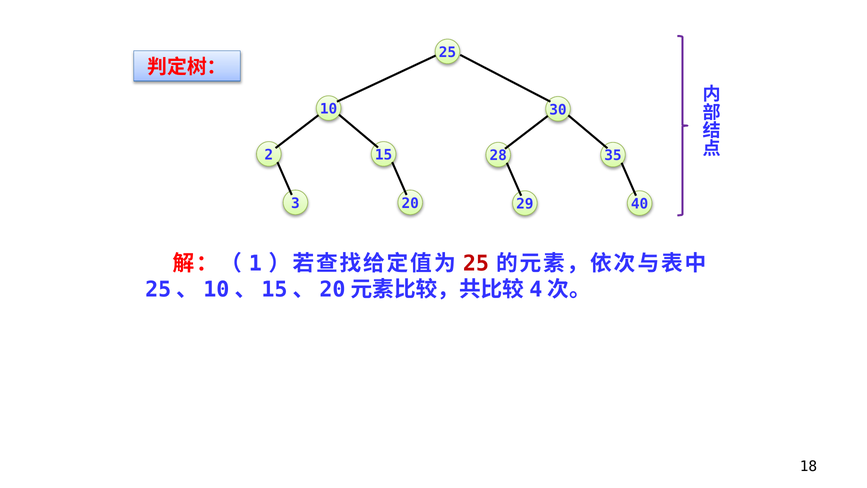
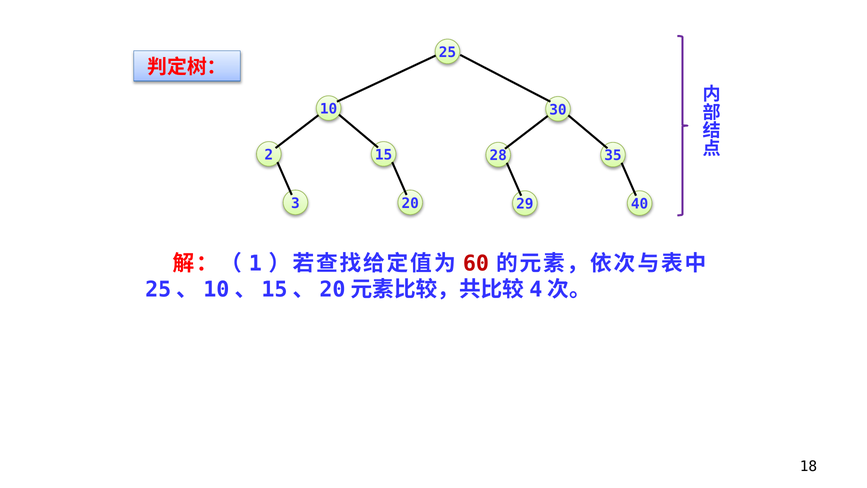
25 at (476, 263): 25 -> 60
